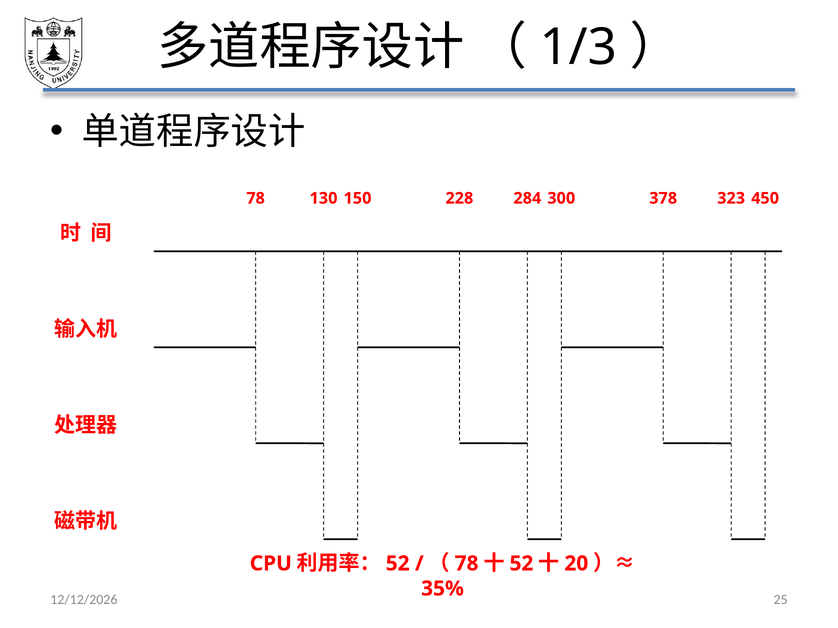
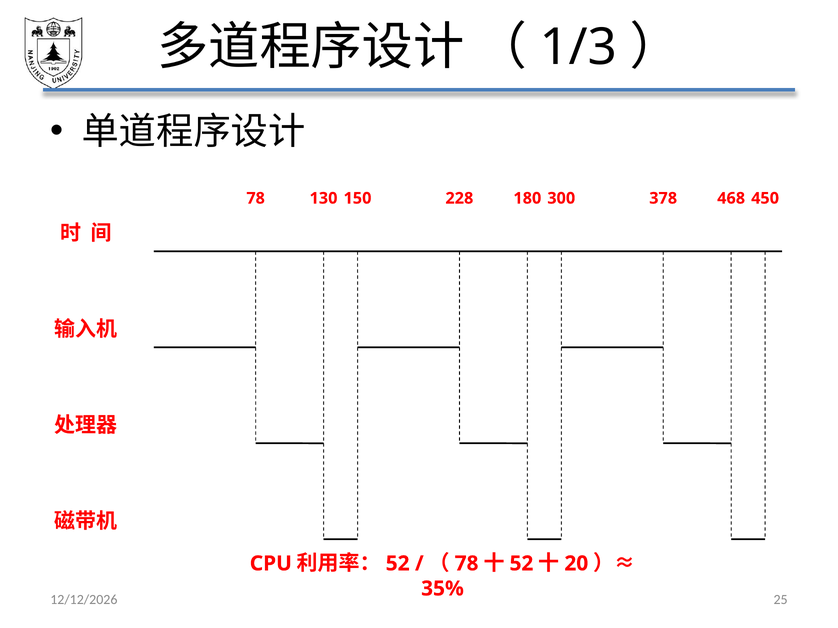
284: 284 -> 180
323: 323 -> 468
